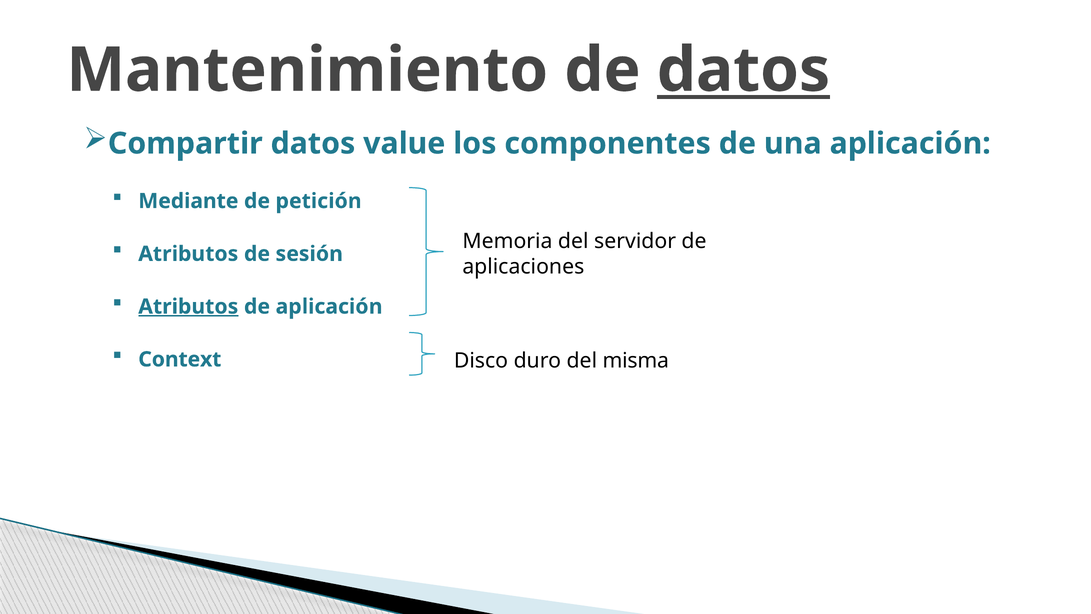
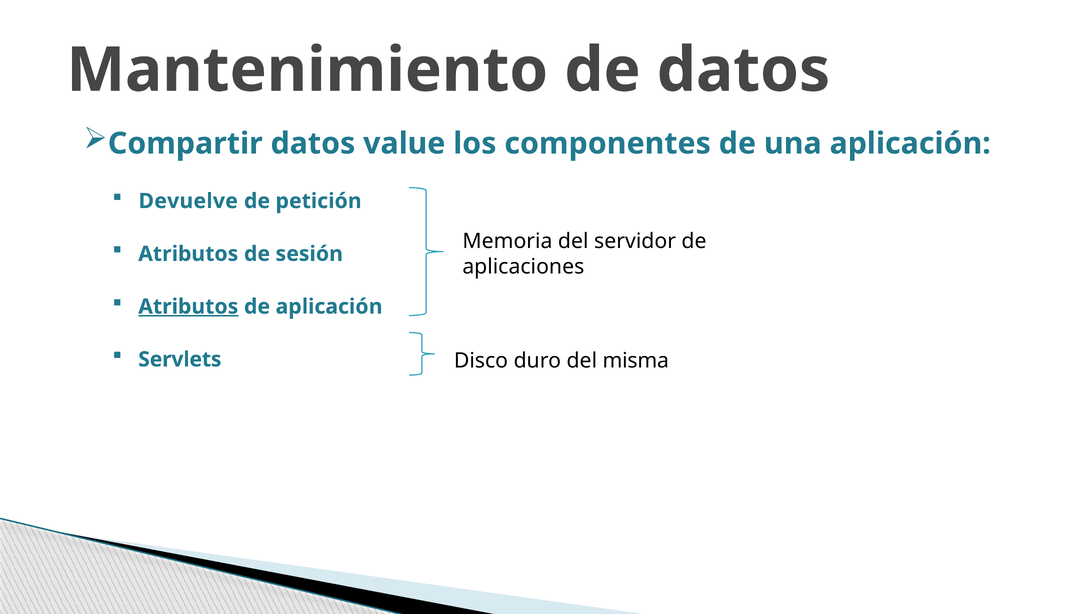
datos at (743, 70) underline: present -> none
Mediante: Mediante -> Devuelve
Context: Context -> Servlets
